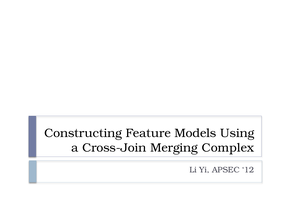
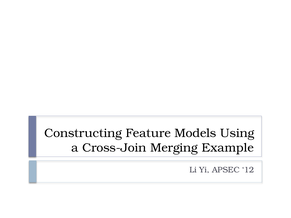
Complex: Complex -> Example
